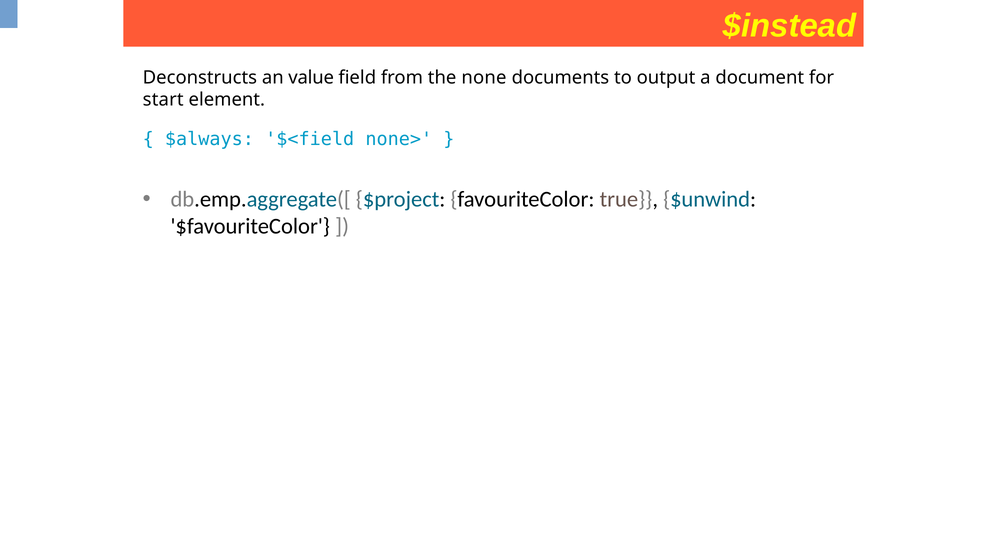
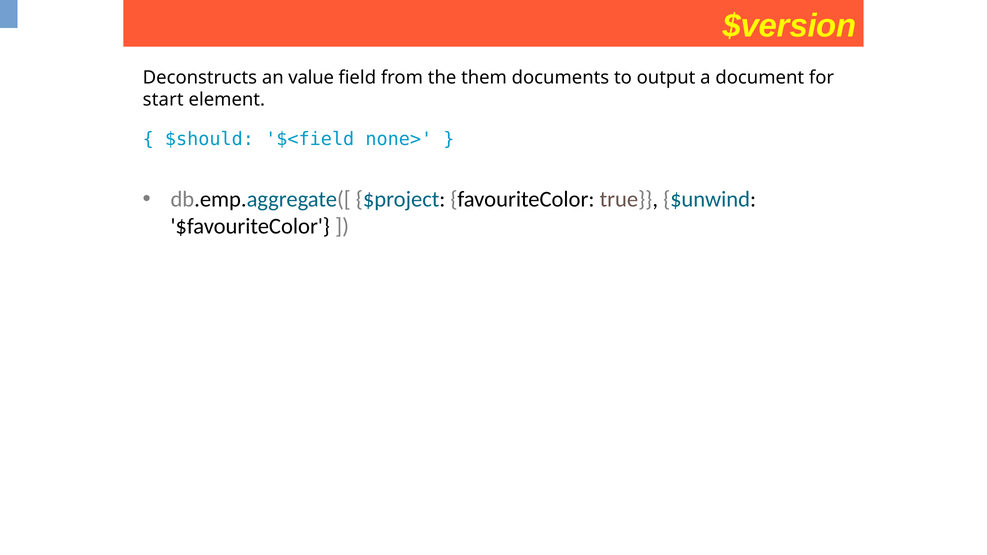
$instead: $instead -> $version
none: none -> them
$always: $always -> $should
